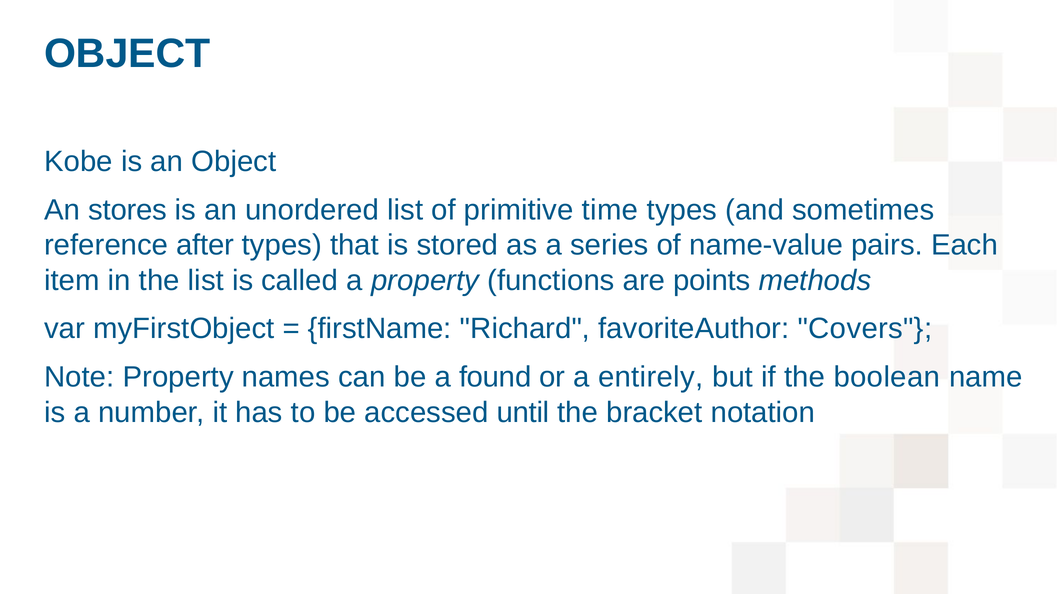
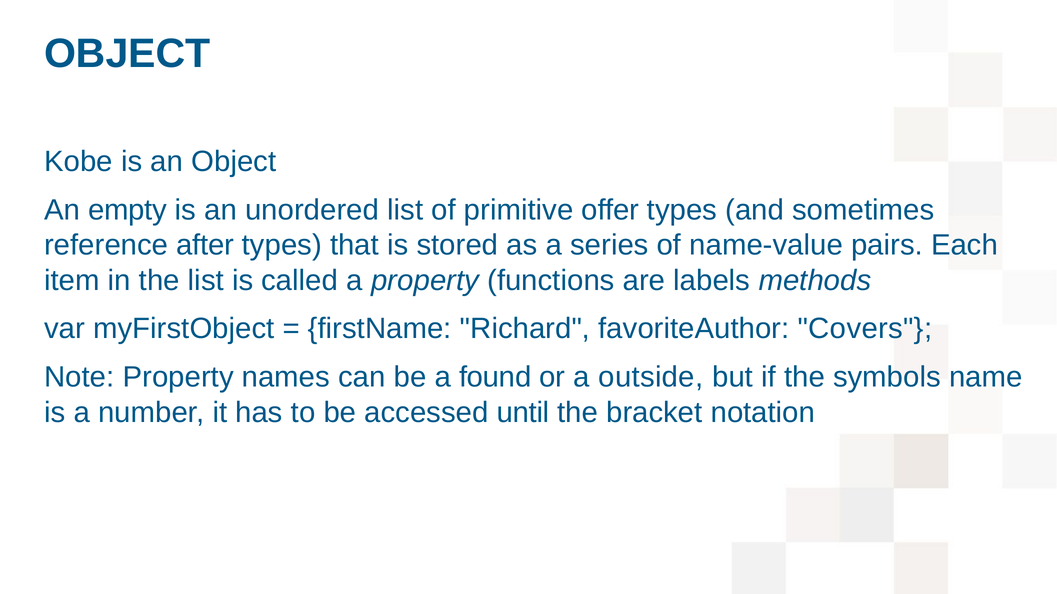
stores: stores -> empty
time: time -> offer
points: points -> labels
entirely: entirely -> outside
boolean: boolean -> symbols
